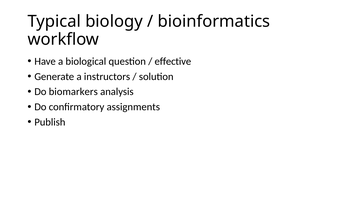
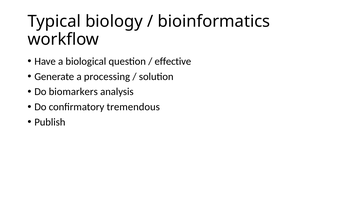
instructors: instructors -> processing
assignments: assignments -> tremendous
